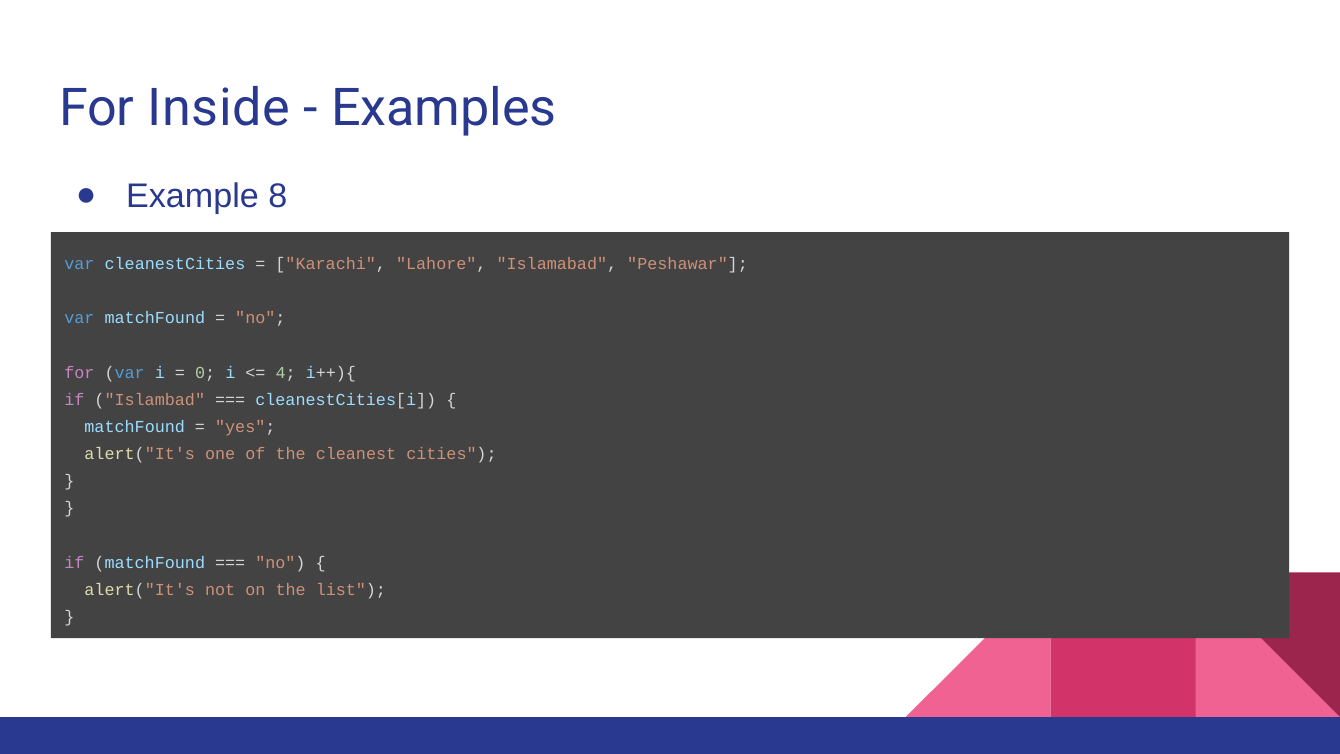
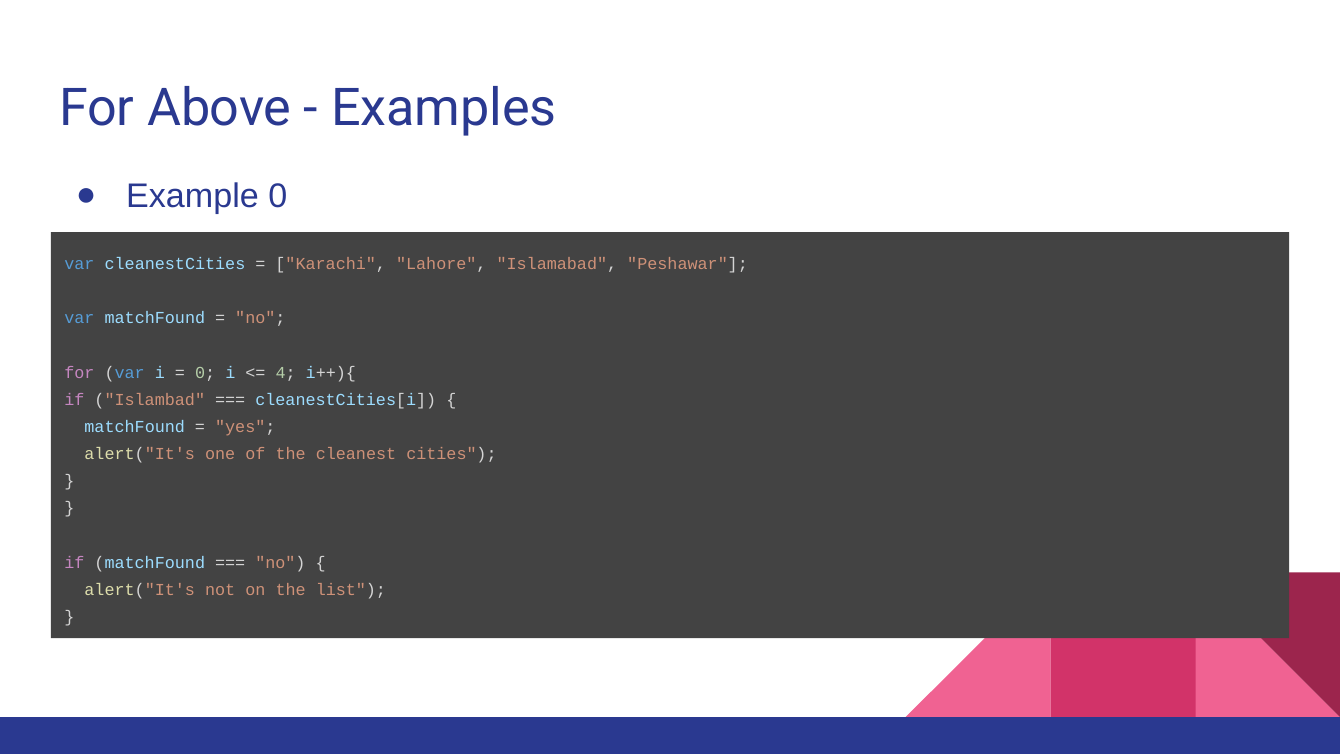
Inside: Inside -> Above
Example 8: 8 -> 0
